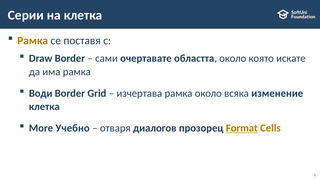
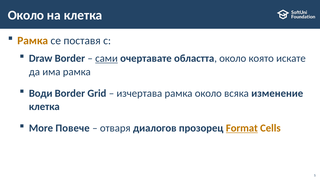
Серии at (26, 15): Серии -> Около
сами underline: none -> present
Учебно: Учебно -> Повече
